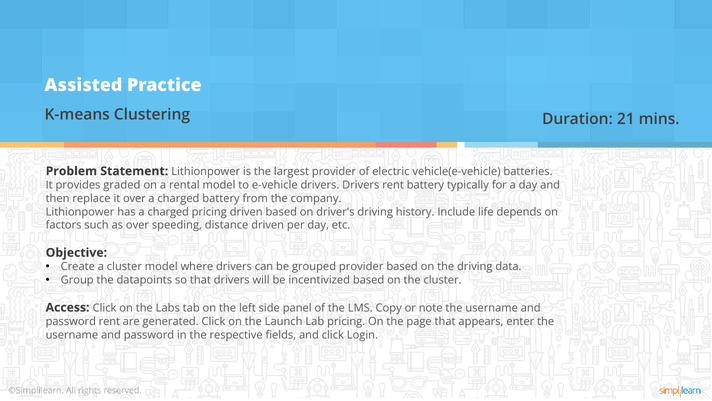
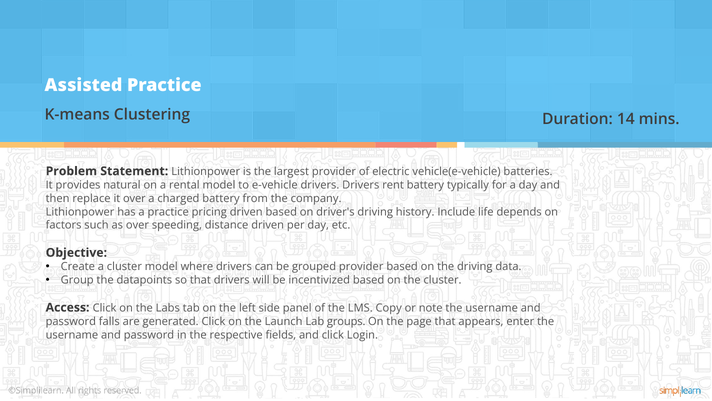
21: 21 -> 14
graded: graded -> natural
has a charged: charged -> practice
password rent: rent -> falls
Lab pricing: pricing -> groups
